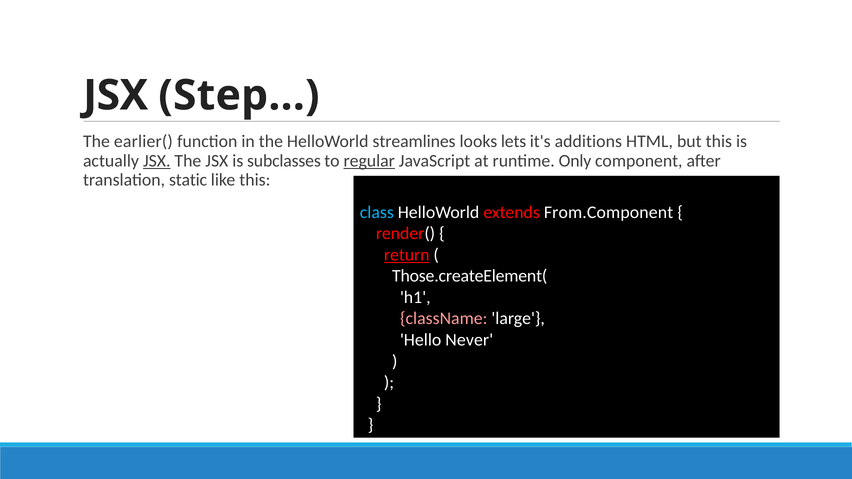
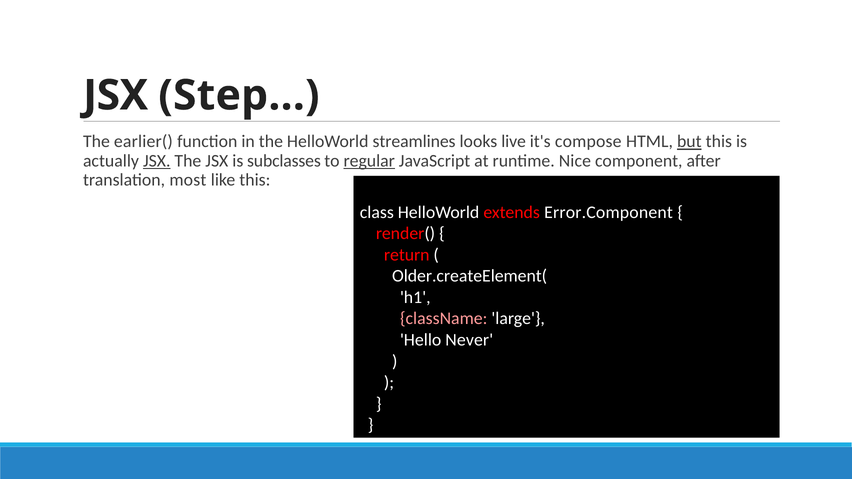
lets: lets -> live
additions: additions -> compose
but underline: none -> present
Only: Only -> Nice
static: static -> most
class colour: light blue -> white
From.Component: From.Component -> Error.Component
return underline: present -> none
Those.createElement(: Those.createElement( -> Older.createElement(
